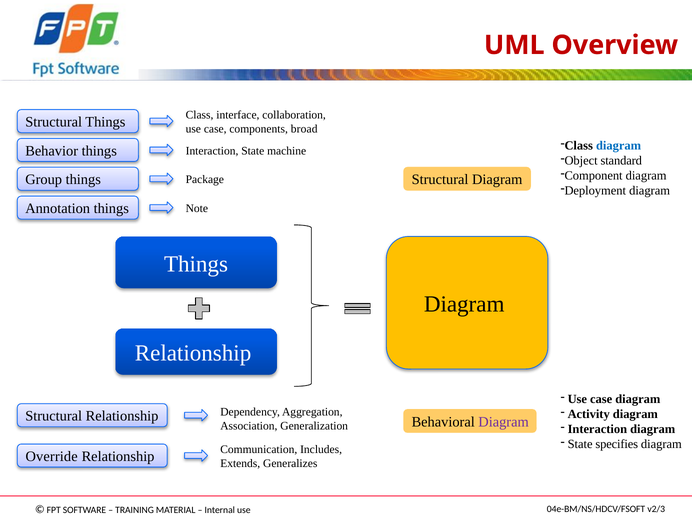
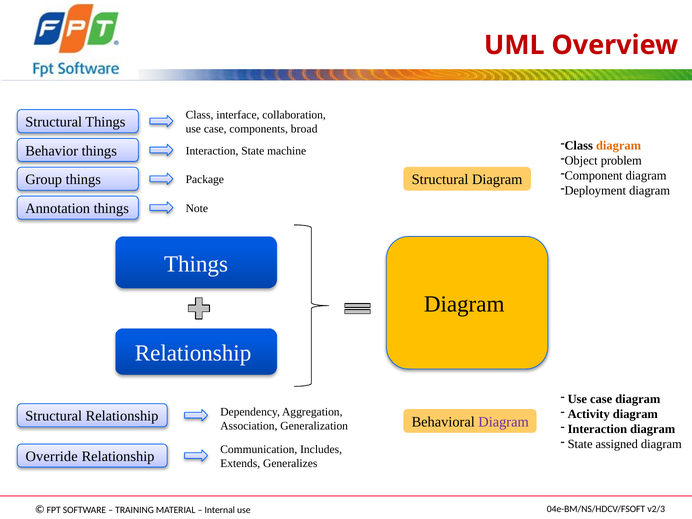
diagram at (619, 146) colour: blue -> orange
standard: standard -> problem
specifies: specifies -> assigned
